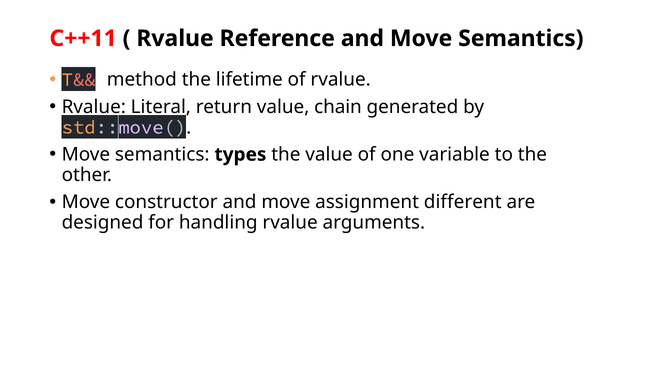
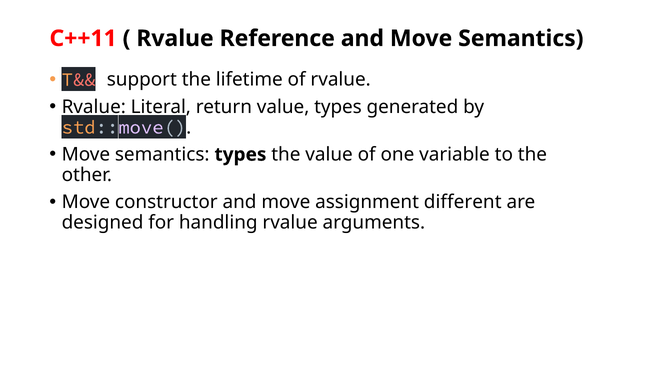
method: method -> support
value chain: chain -> types
